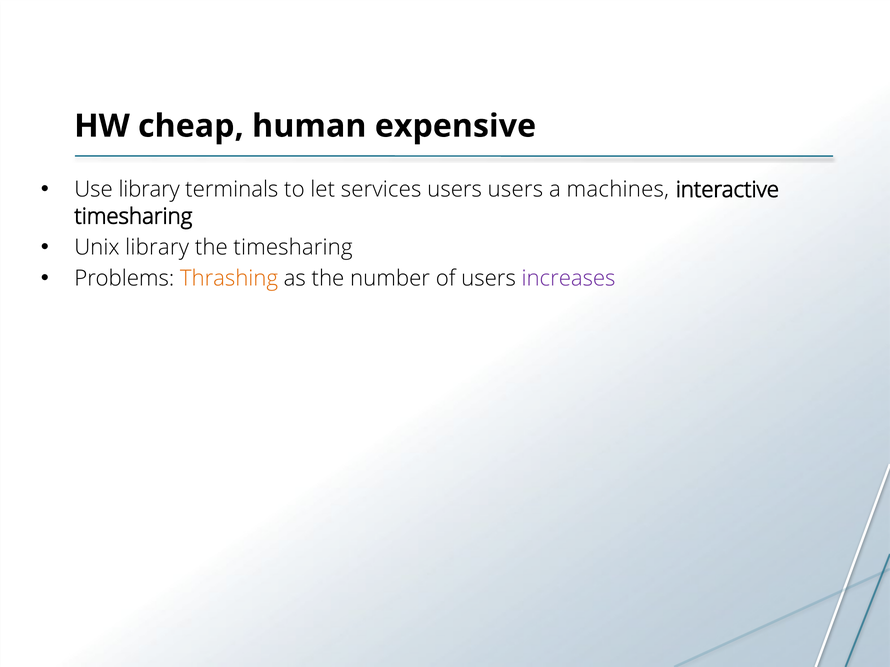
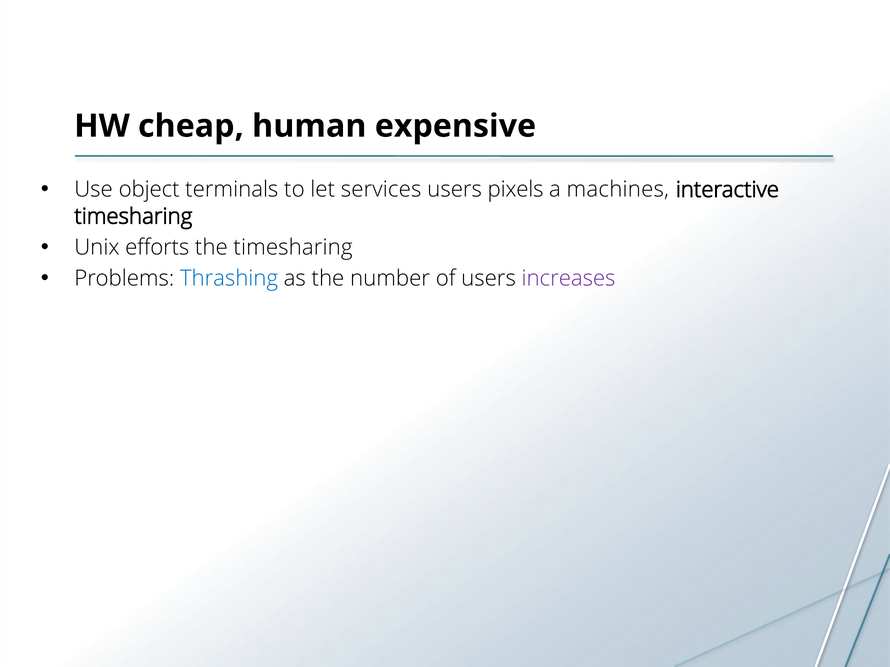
Use library: library -> object
users users: users -> pixels
Unix library: library -> efforts
Thrashing colour: orange -> blue
